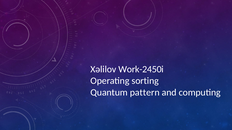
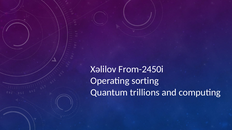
Work-2450i: Work-2450i -> From-2450i
pattern: pattern -> trillions
